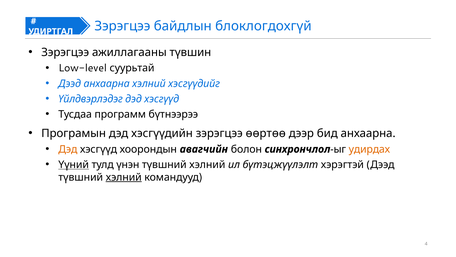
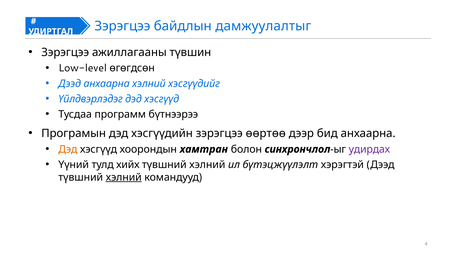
блоклогдохгүй: блоклогдохгүй -> дамжуулалтыг
суурьтай: суурьтай -> өгөгдсөн
авагчийн: авагчийн -> хамтран
удирдах colour: orange -> purple
Үүний underline: present -> none
үнэн: үнэн -> хийх
